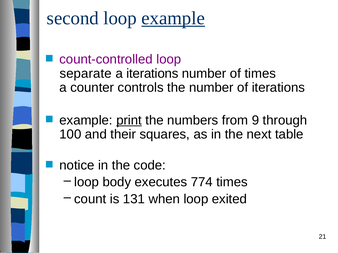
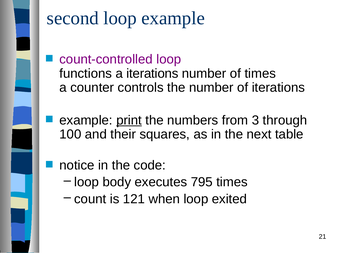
example at (173, 18) underline: present -> none
separate: separate -> functions
9: 9 -> 3
774: 774 -> 795
131: 131 -> 121
